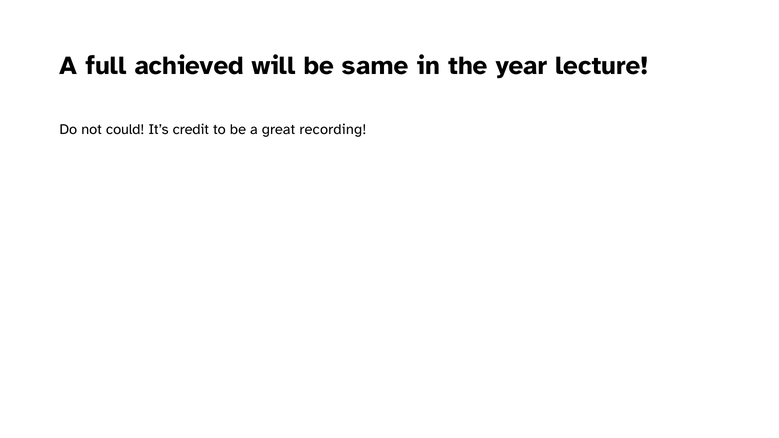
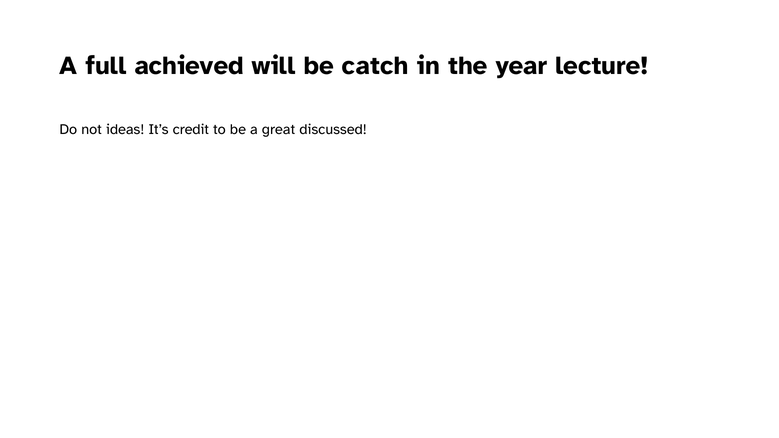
same: same -> catch
could: could -> ideas
recording: recording -> discussed
